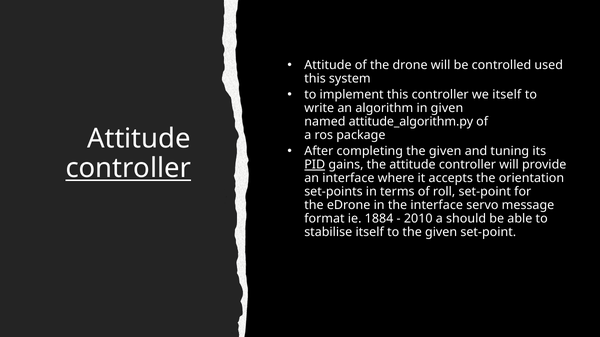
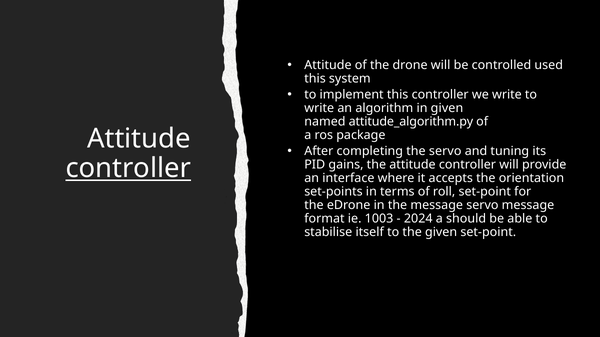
we itself: itself -> write
completing the given: given -> servo
PID underline: present -> none
the interface: interface -> message
1884: 1884 -> 1003
2010: 2010 -> 2024
